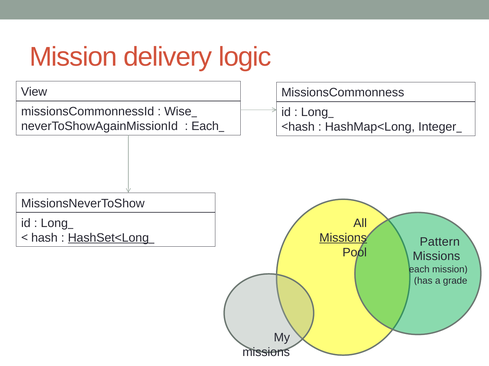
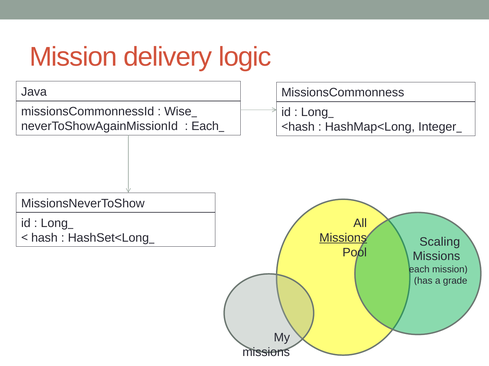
View: View -> Java
HashSet<Long underline: present -> none
Pattern: Pattern -> Scaling
